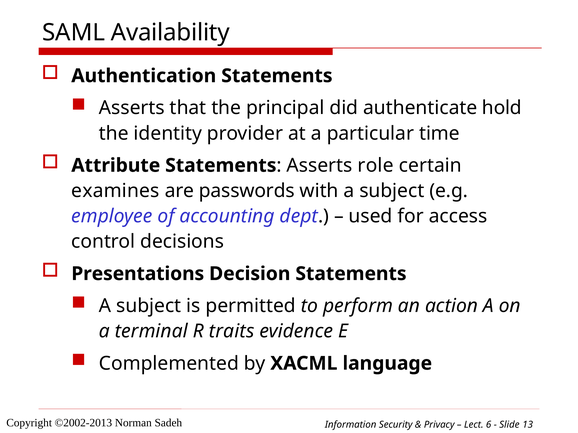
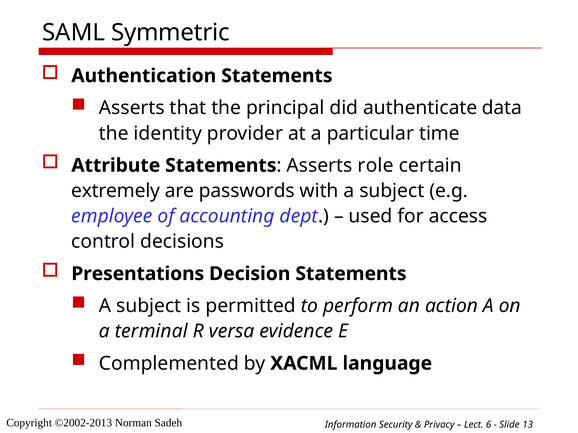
Availability: Availability -> Symmetric
hold: hold -> data
examines: examines -> extremely
traits: traits -> versa
